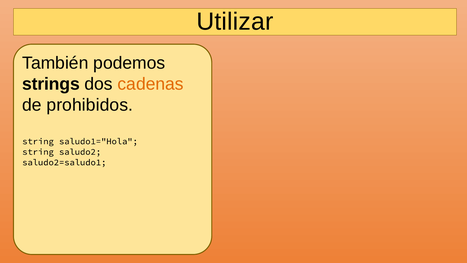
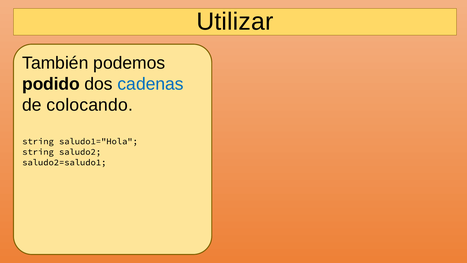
strings: strings -> podido
cadenas colour: orange -> blue
prohibidos: prohibidos -> colocando
